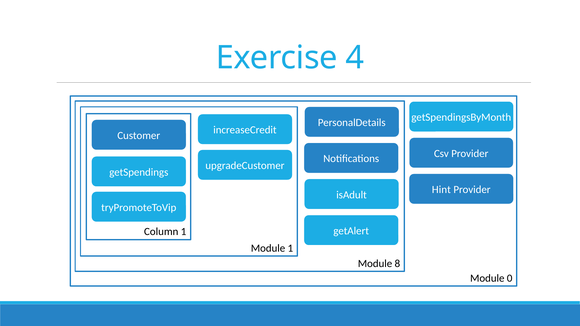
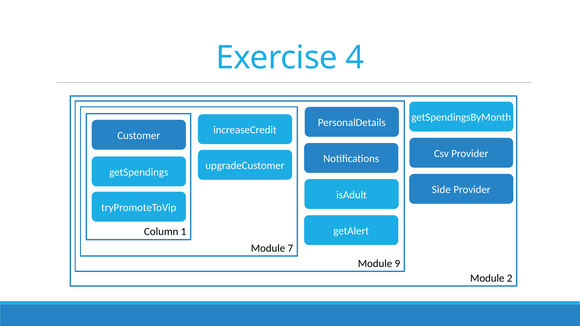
Hint: Hint -> Side
Module 1: 1 -> 7
8: 8 -> 9
0: 0 -> 2
